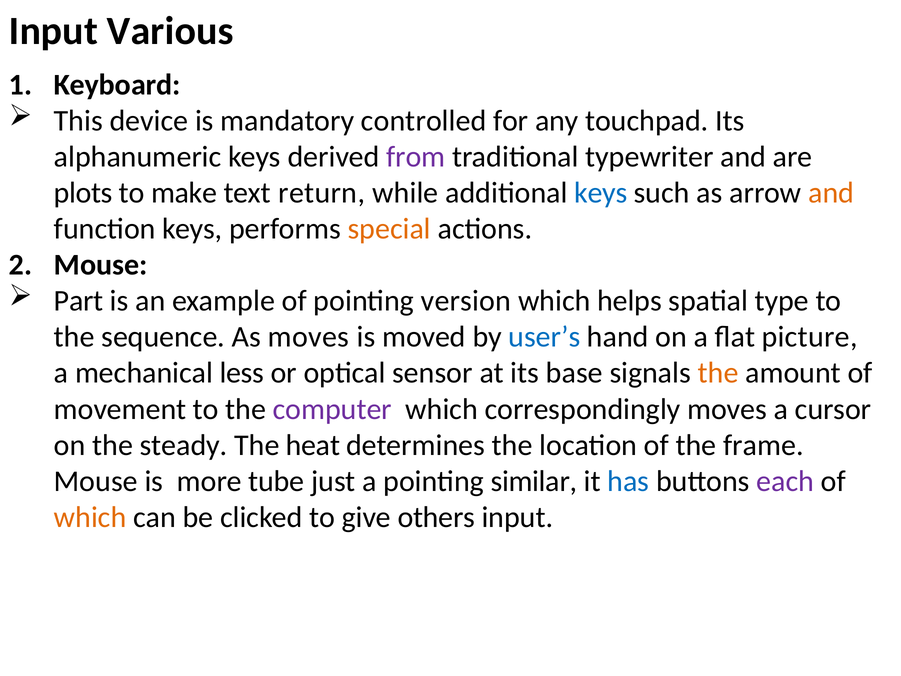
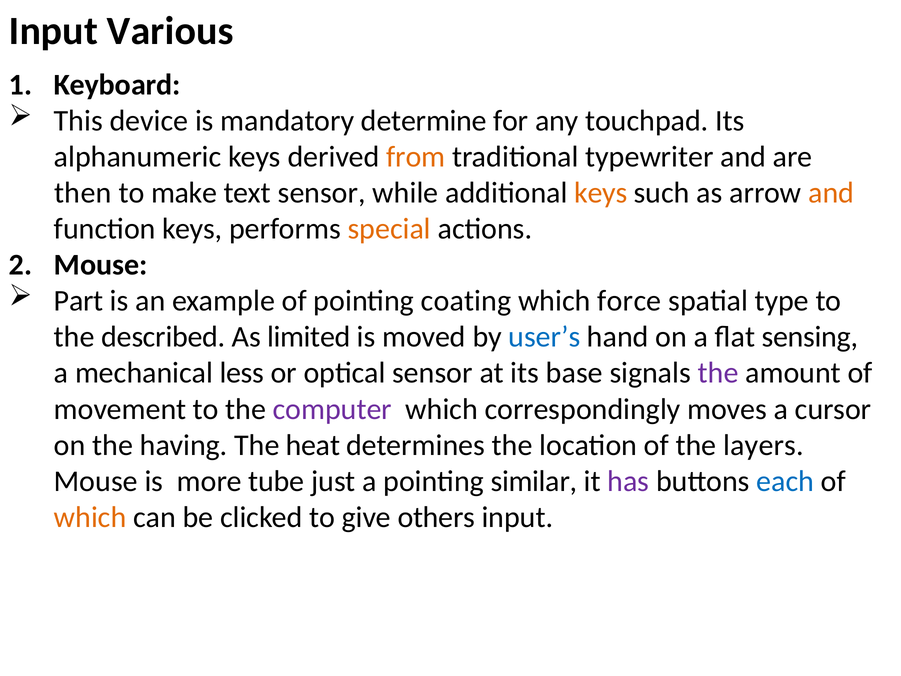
controlled: controlled -> determine
from colour: purple -> orange
plots: plots -> then
text return: return -> sensor
keys at (601, 193) colour: blue -> orange
version: version -> coating
helps: helps -> force
sequence: sequence -> described
As moves: moves -> limited
picture: picture -> sensing
the at (718, 373) colour: orange -> purple
steady: steady -> having
frame: frame -> layers
has colour: blue -> purple
each colour: purple -> blue
